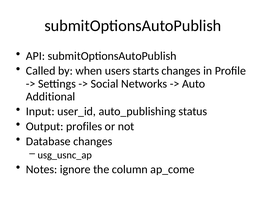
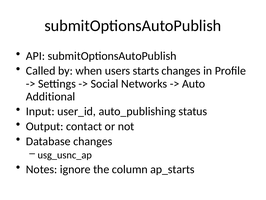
profiles: profiles -> contact
ap_come: ap_come -> ap_starts
